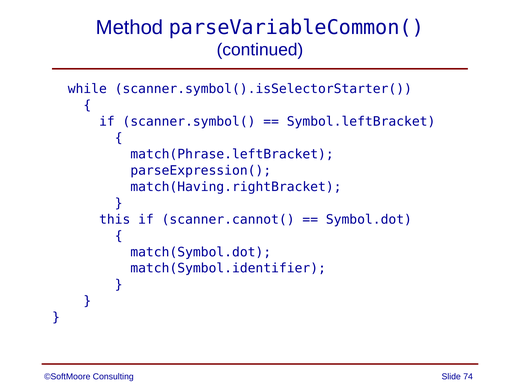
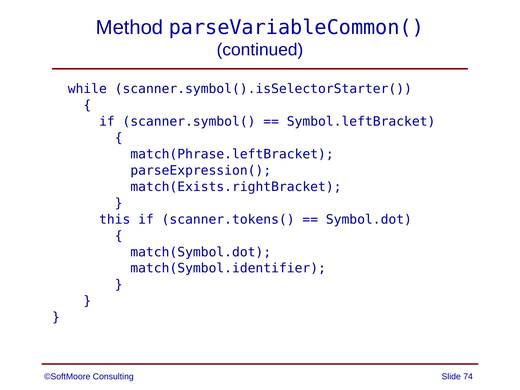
match(Having.rightBracket: match(Having.rightBracket -> match(Exists.rightBracket
scanner.cannot(: scanner.cannot( -> scanner.tokens(
